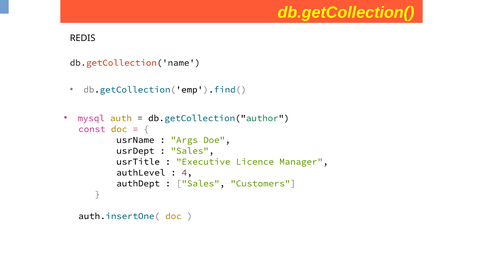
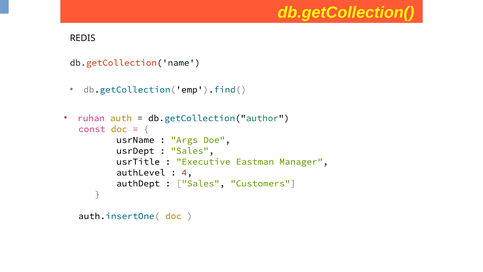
mysql: mysql -> ruhan
Licence: Licence -> Eastman
